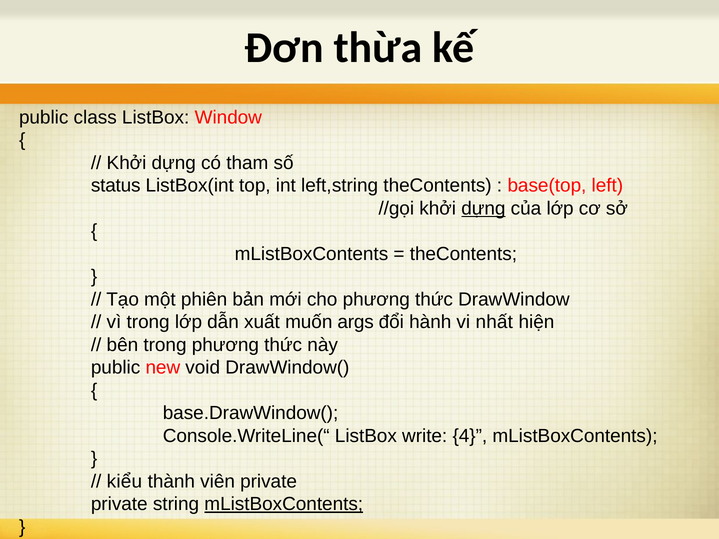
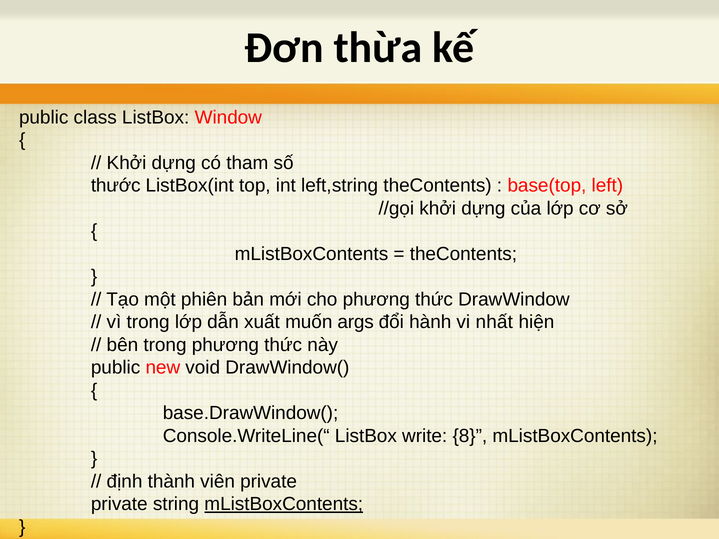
status: status -> thước
dựng at (483, 208) underline: present -> none
4: 4 -> 8
kiểu: kiểu -> định
